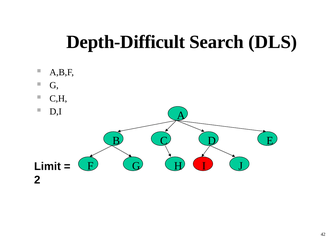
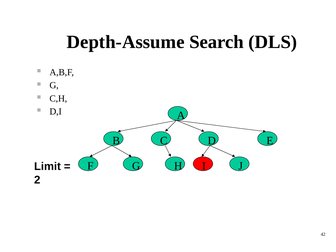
Depth-Difficult: Depth-Difficult -> Depth-Assume
